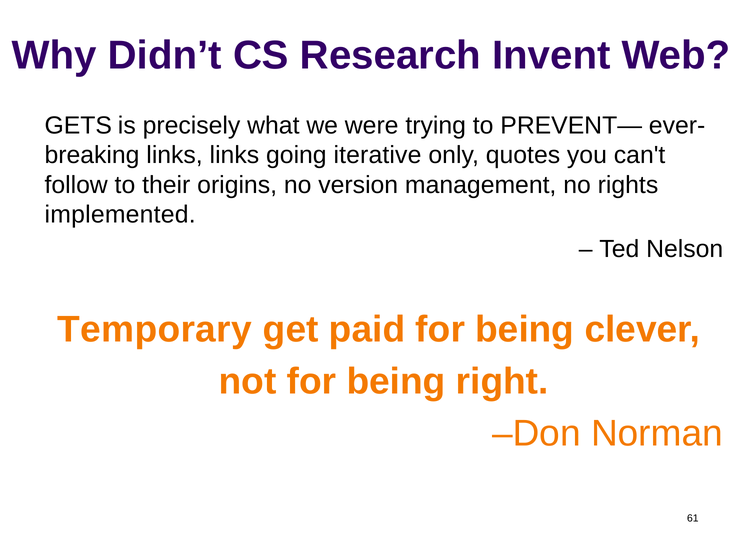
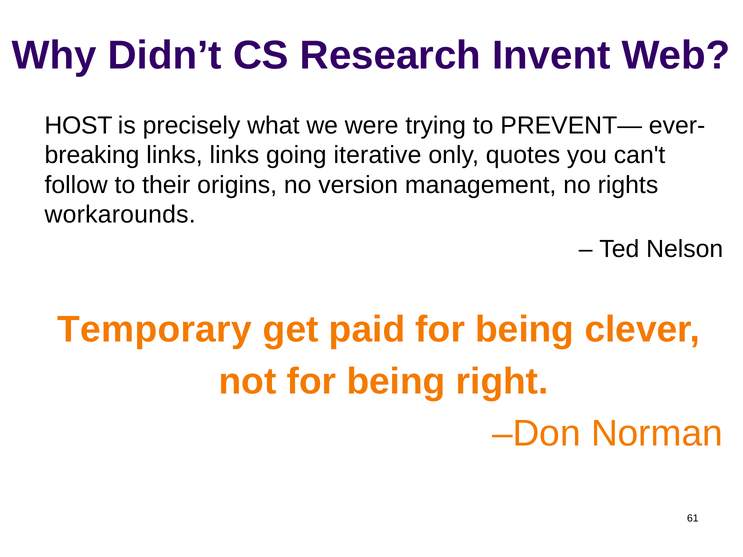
GETS: GETS -> HOST
implemented: implemented -> workarounds
